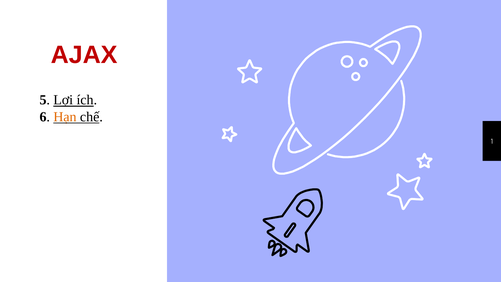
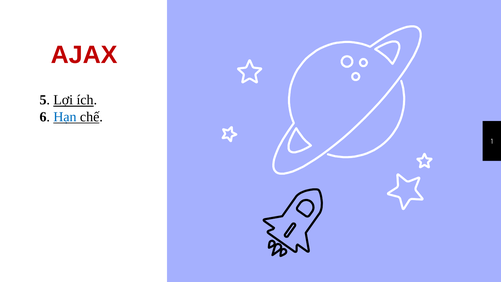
Hạn colour: orange -> blue
